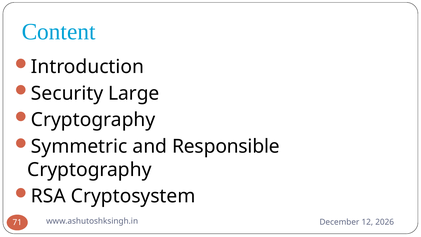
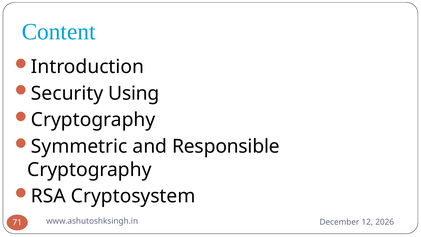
Large: Large -> Using
